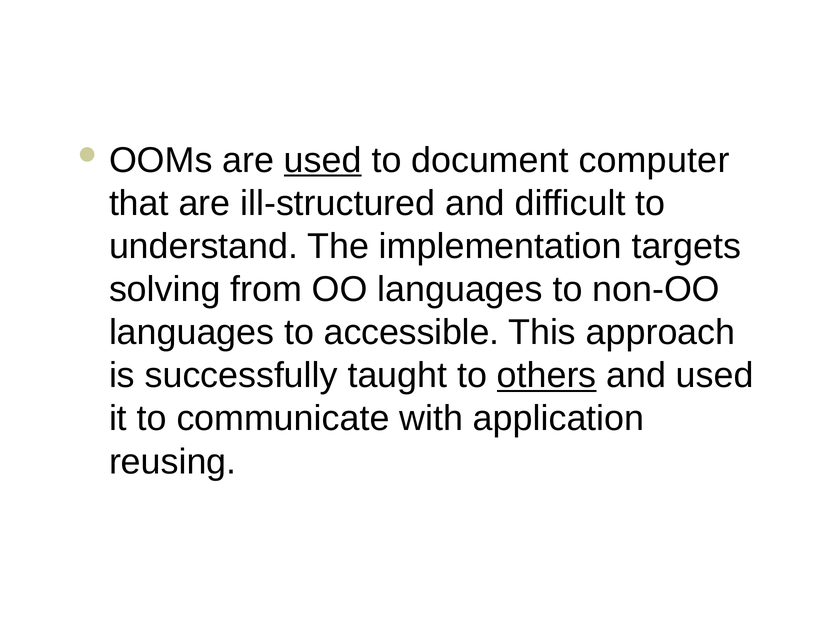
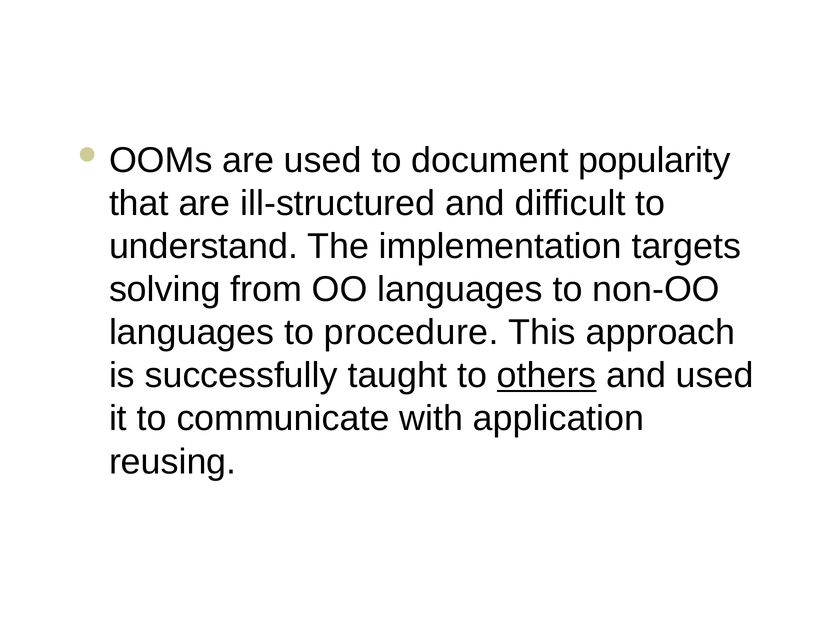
used at (323, 160) underline: present -> none
computer: computer -> popularity
accessible: accessible -> procedure
